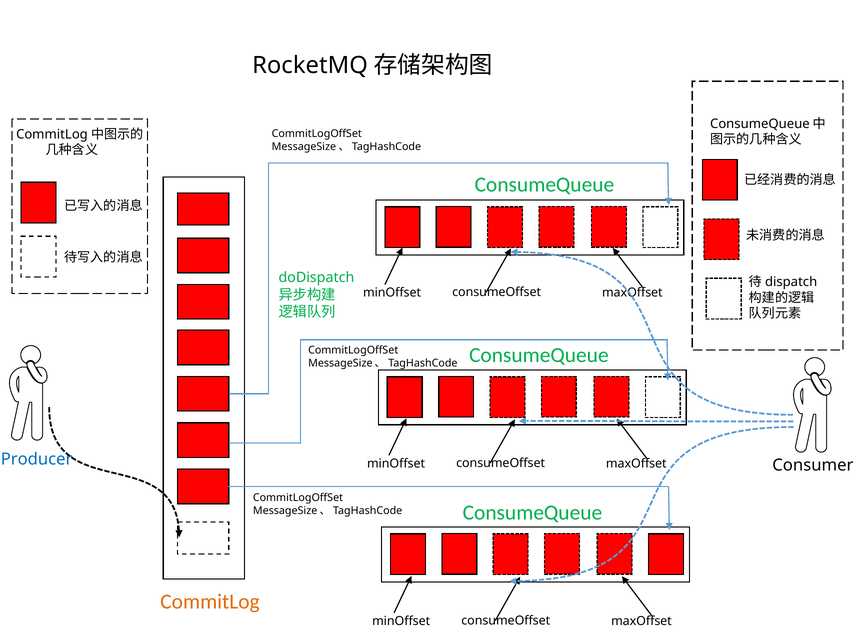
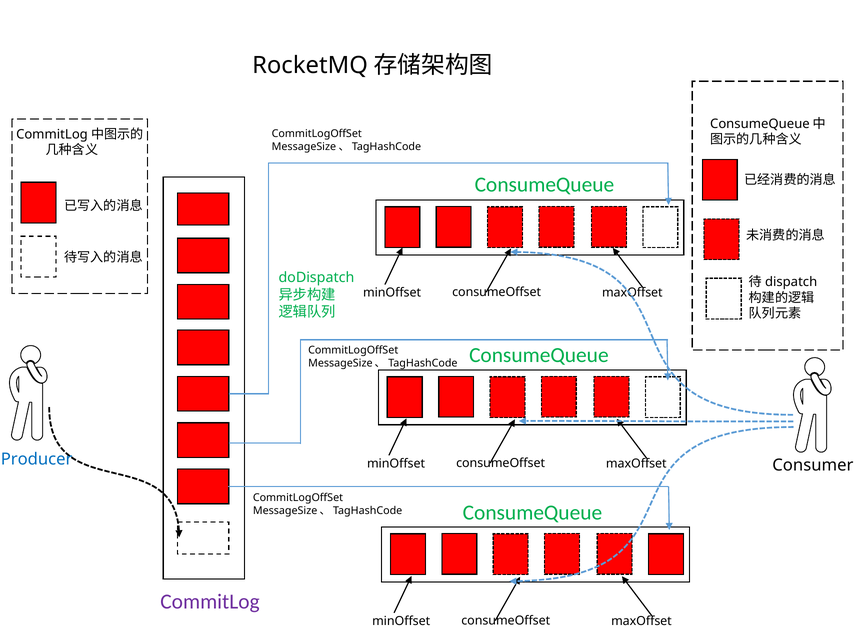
CommitLog at (210, 602) colour: orange -> purple
